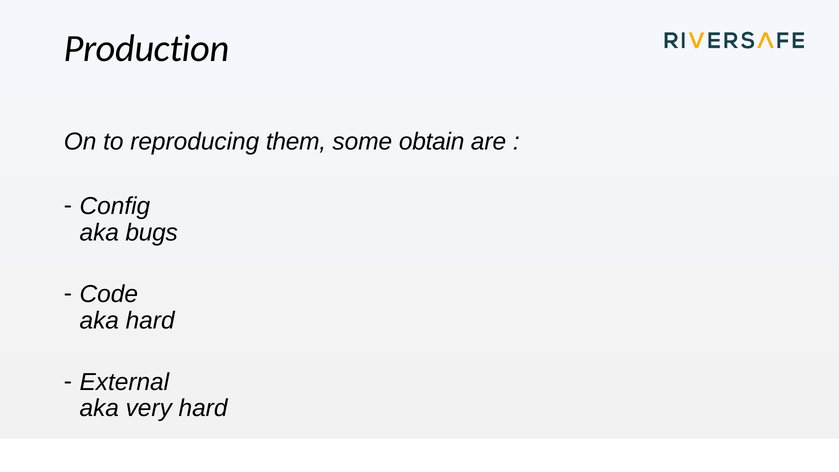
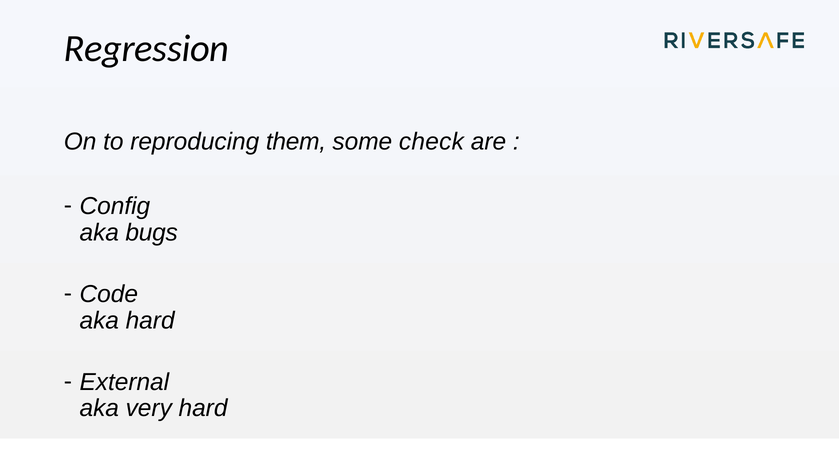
Production: Production -> Regression
obtain: obtain -> check
